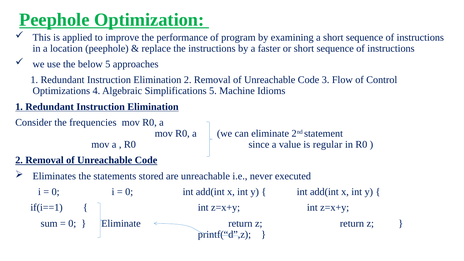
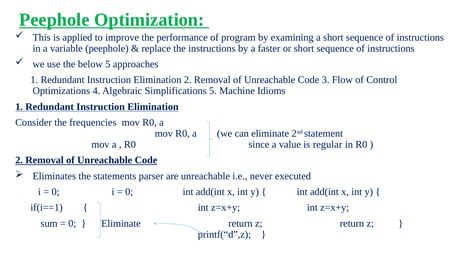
location: location -> variable
stored: stored -> parser
